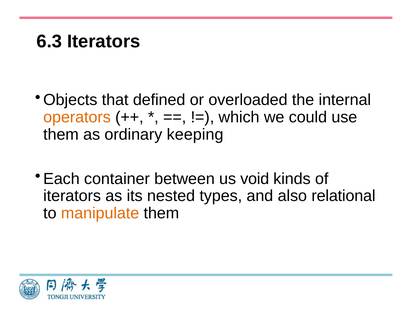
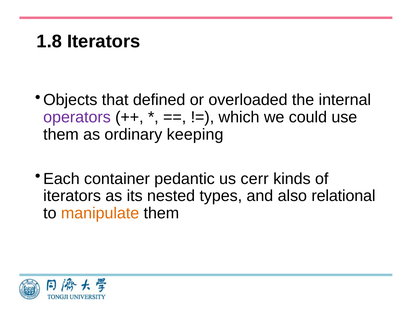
6.3: 6.3 -> 1.8
operators colour: orange -> purple
between: between -> pedantic
void: void -> cerr
